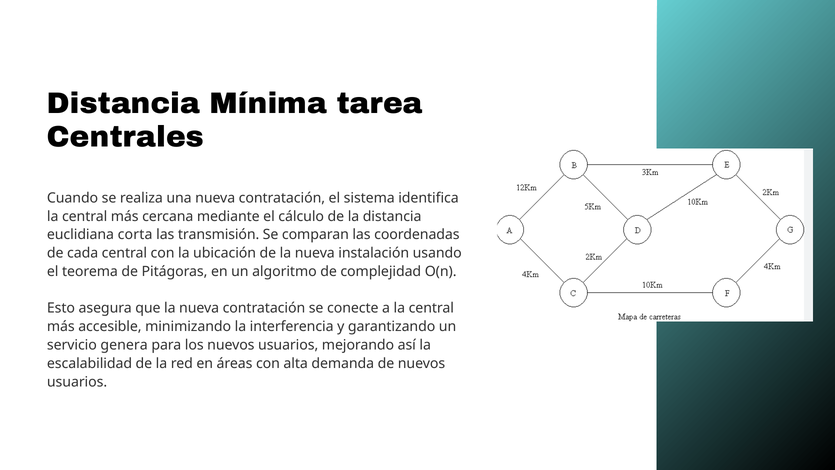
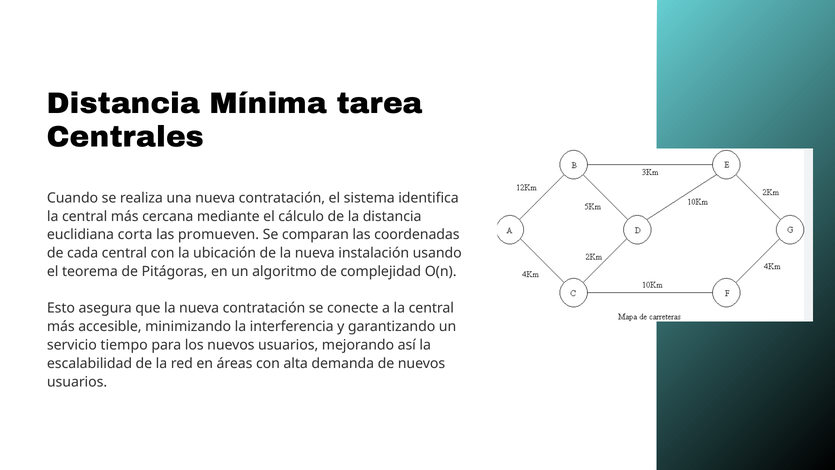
transmisión: transmisión -> promueven
genera: genera -> tiempo
